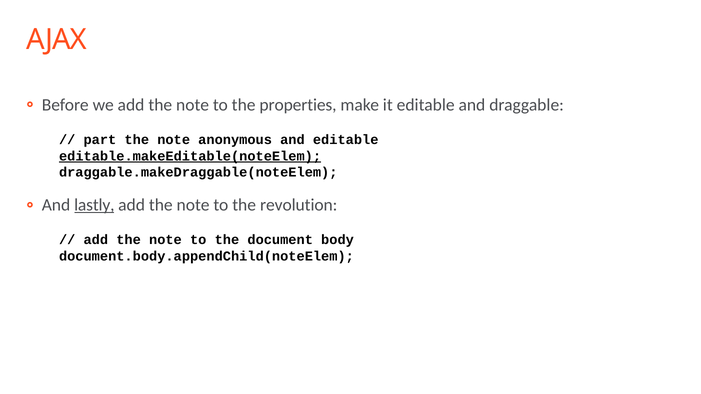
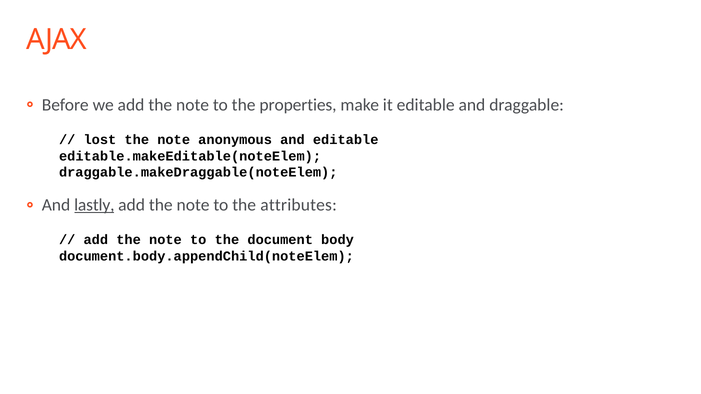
part: part -> lost
editable.makeEditable(noteElem underline: present -> none
revolution: revolution -> attributes
